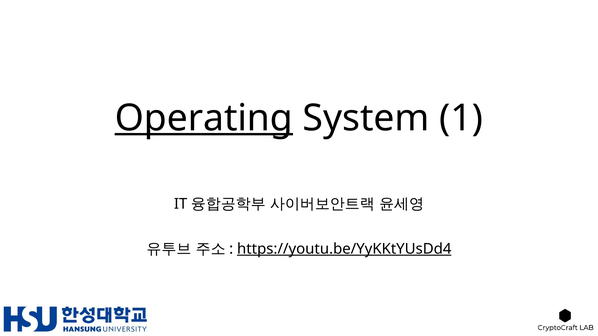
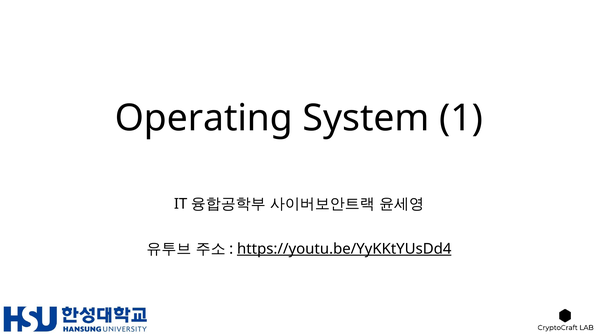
Operating underline: present -> none
